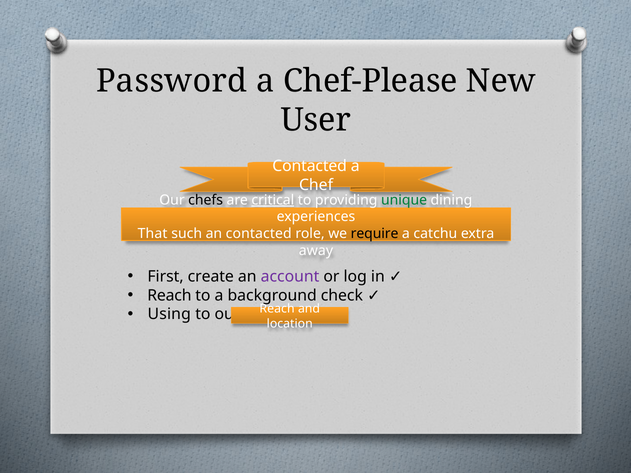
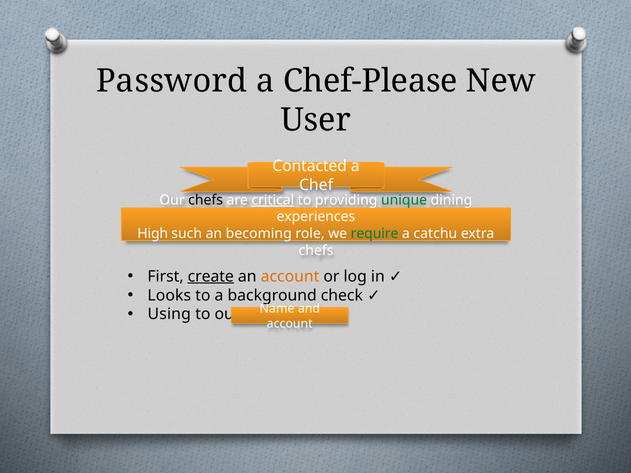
That: That -> High
an contacted: contacted -> becoming
require colour: black -> green
away at (316, 251): away -> chefs
create underline: none -> present
account at (290, 277) colour: purple -> orange
Reach at (169, 295): Reach -> Looks
Reach at (277, 309): Reach -> Name
location at (290, 324): location -> account
